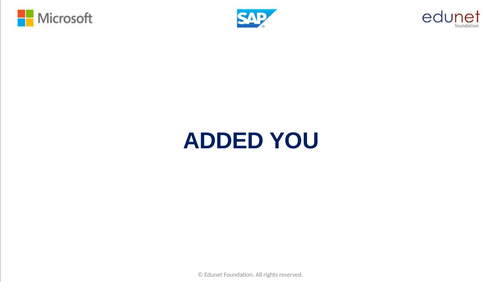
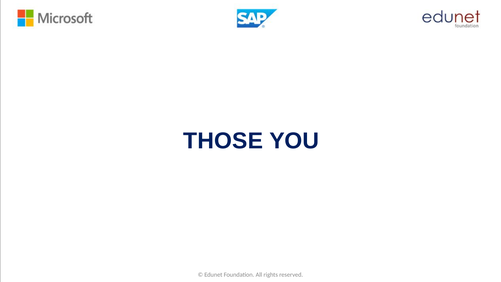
ADDED: ADDED -> THOSE
